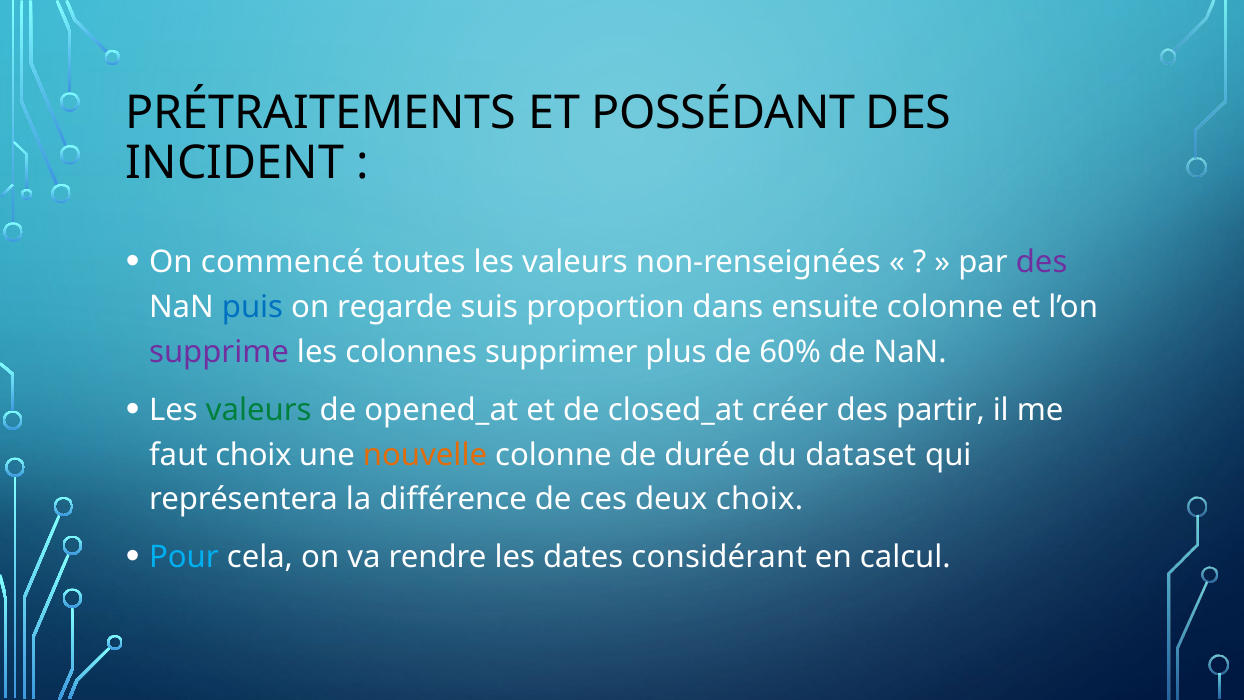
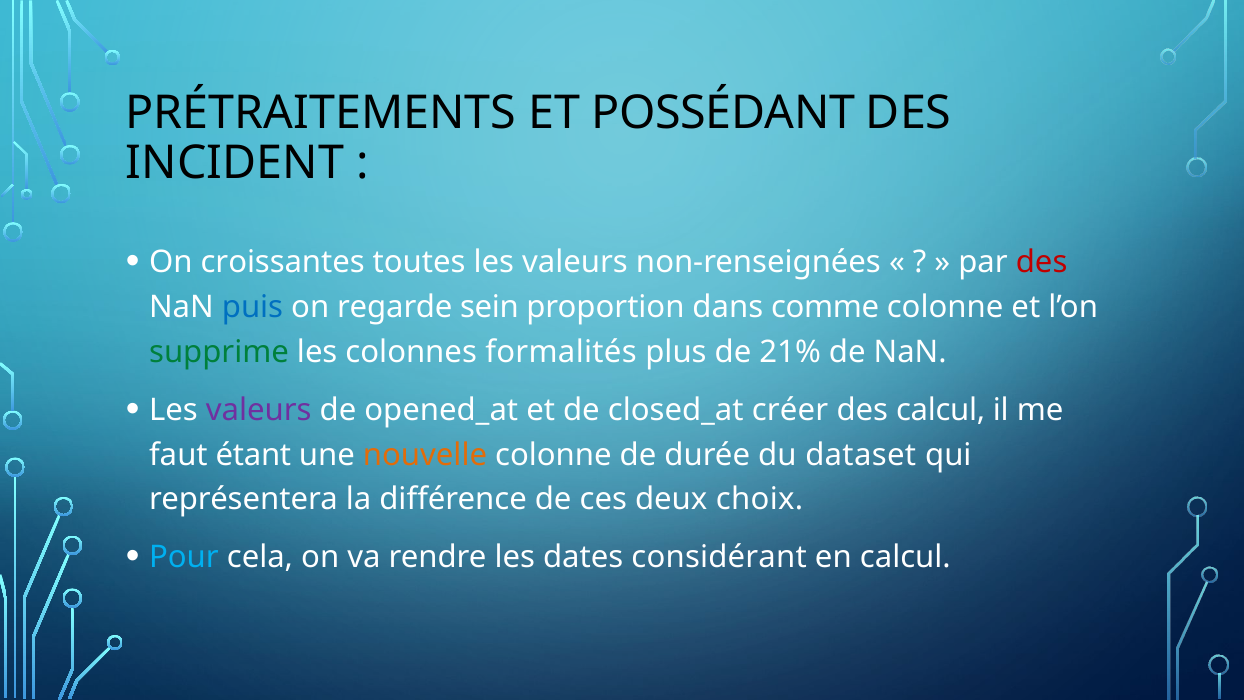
commencé: commencé -> croissantes
des at (1042, 263) colour: purple -> red
suis: suis -> sein
ensuite: ensuite -> comme
supprime colour: purple -> green
supprimer: supprimer -> formalités
60%: 60% -> 21%
valeurs at (259, 410) colour: green -> purple
des partir: partir -> calcul
faut choix: choix -> étant
